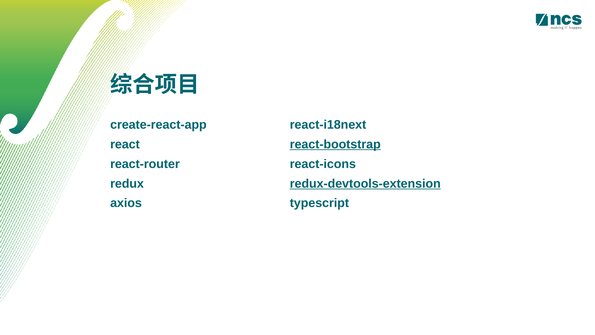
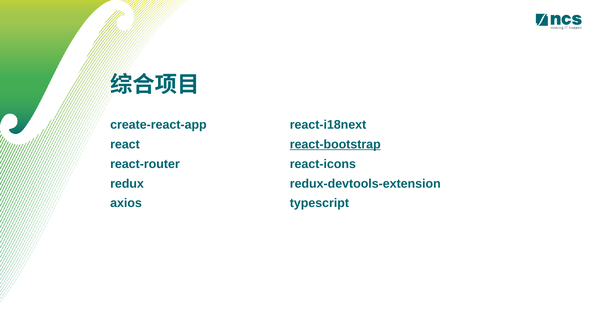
redux-devtools-extension underline: present -> none
